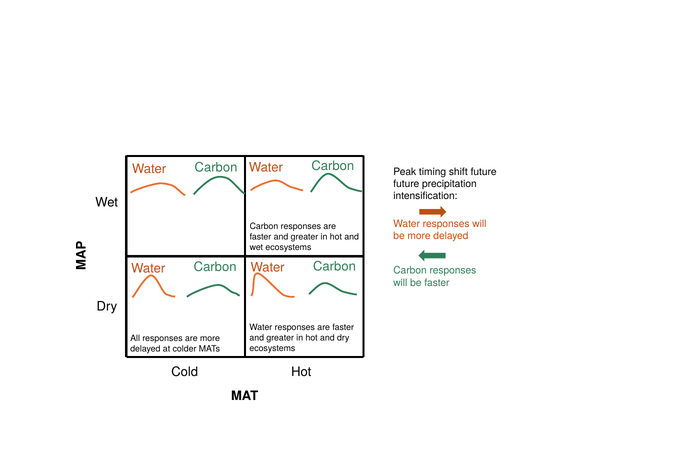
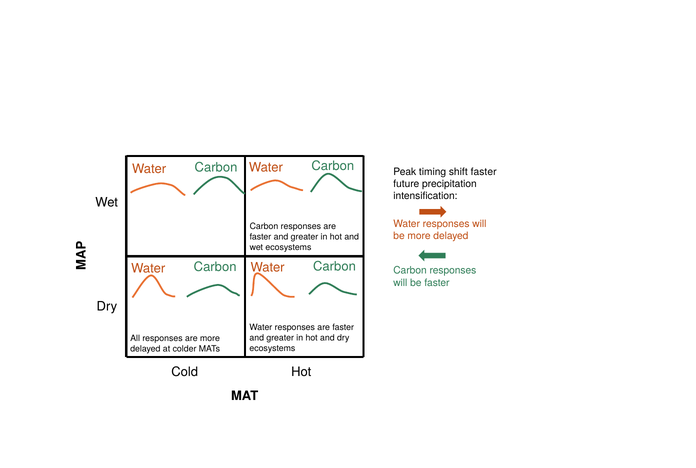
shift future: future -> faster
